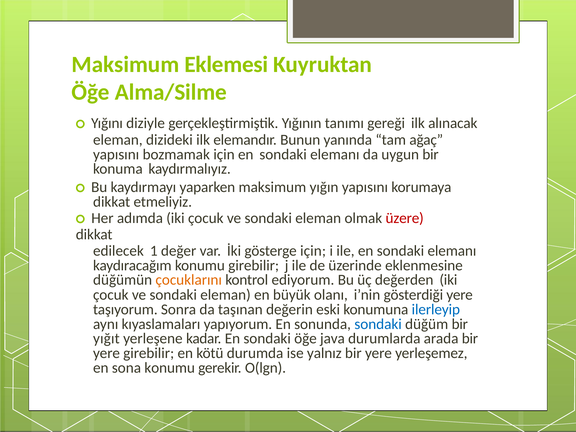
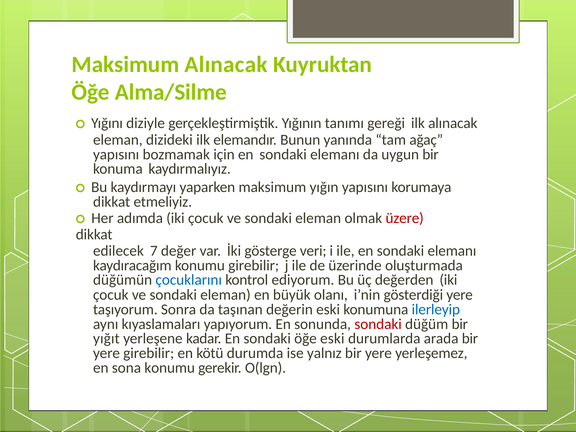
Maksimum Eklemesi: Eklemesi -> Alınacak
1: 1 -> 7
gösterge için: için -> veri
eklenmesine: eklenmesine -> oluşturmada
çocuklarını colour: orange -> blue
sondaki at (378, 324) colour: blue -> red
öğe java: java -> eski
